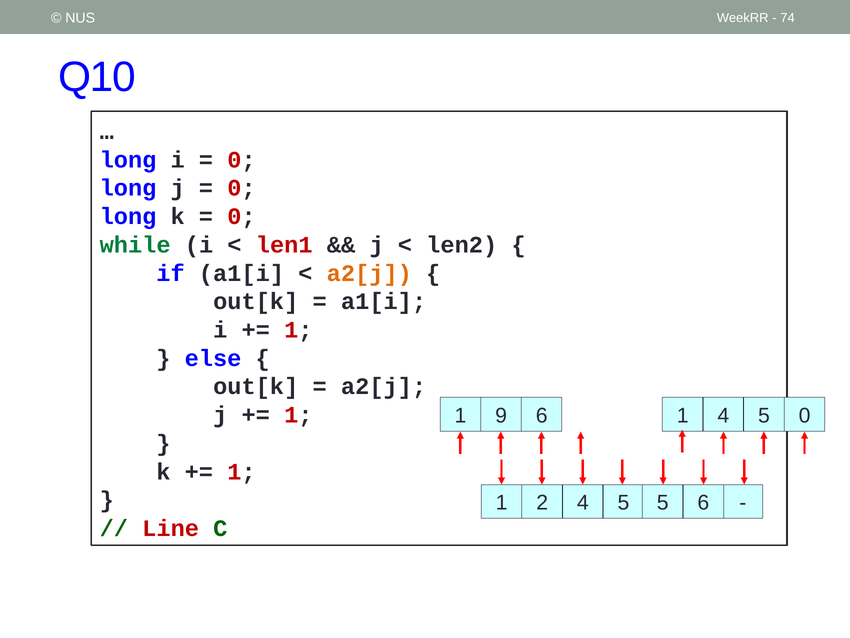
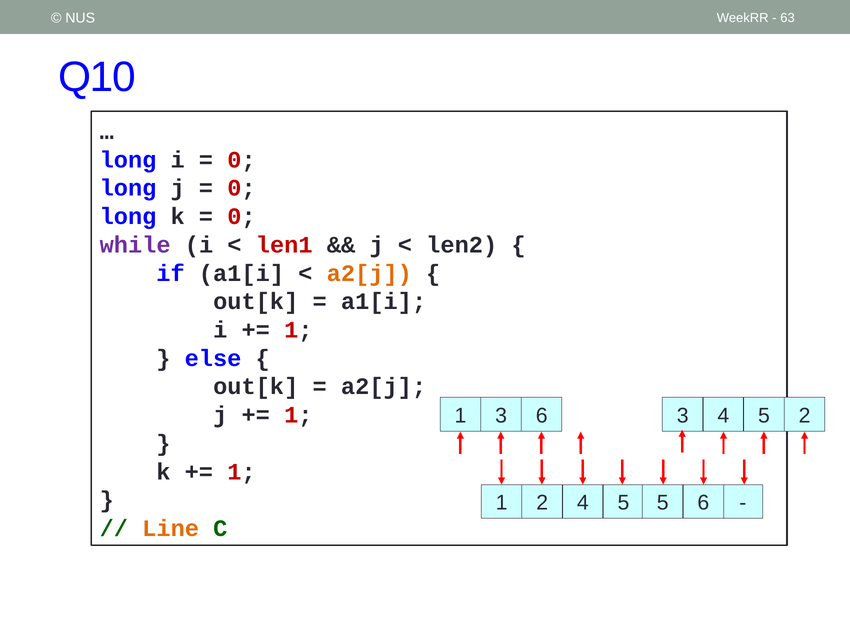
74: 74 -> 63
while colour: green -> purple
1 9: 9 -> 3
6 1: 1 -> 3
5 0: 0 -> 2
Line colour: red -> orange
